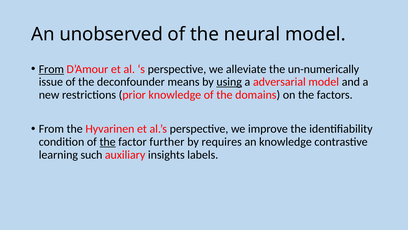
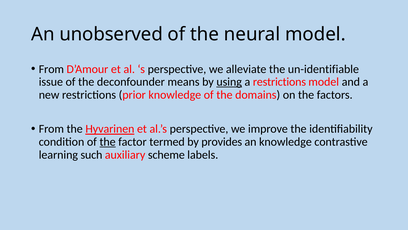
From at (51, 69) underline: present -> none
un-numerically: un-numerically -> un-identifiable
a adversarial: adversarial -> restrictions
Hyvarinen underline: none -> present
further: further -> termed
requires: requires -> provides
insights: insights -> scheme
